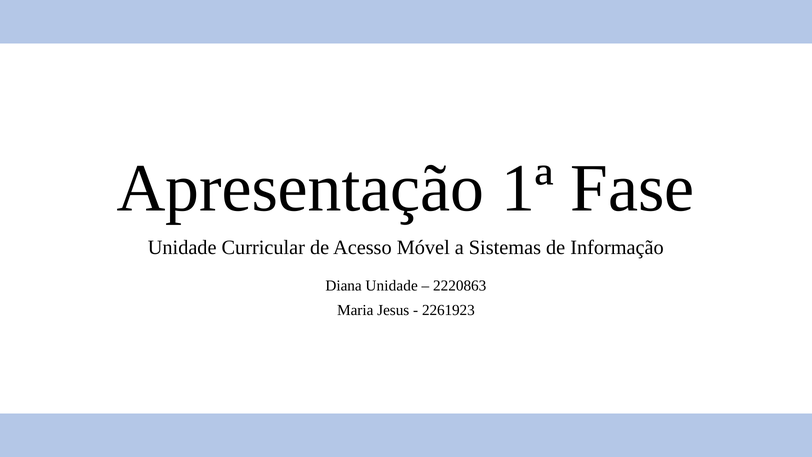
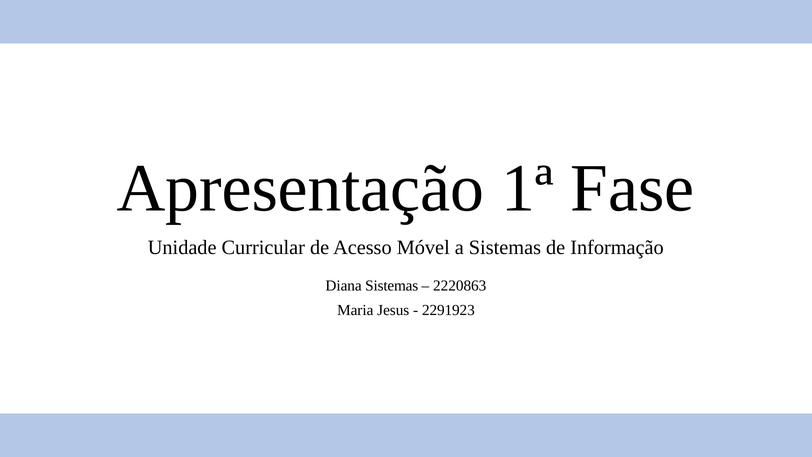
Diana Unidade: Unidade -> Sistemas
2261923: 2261923 -> 2291923
